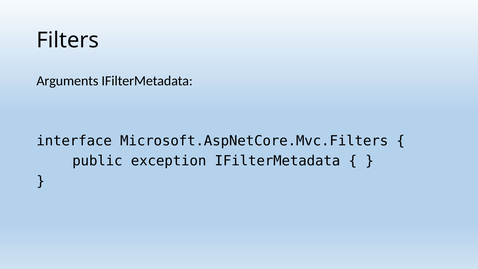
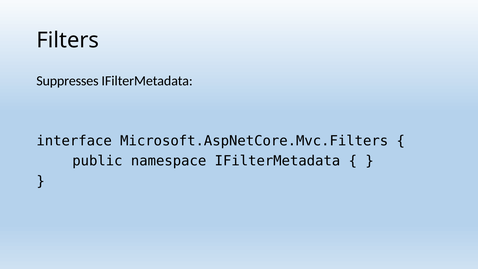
Arguments: Arguments -> Suppresses
exception: exception -> namespace
